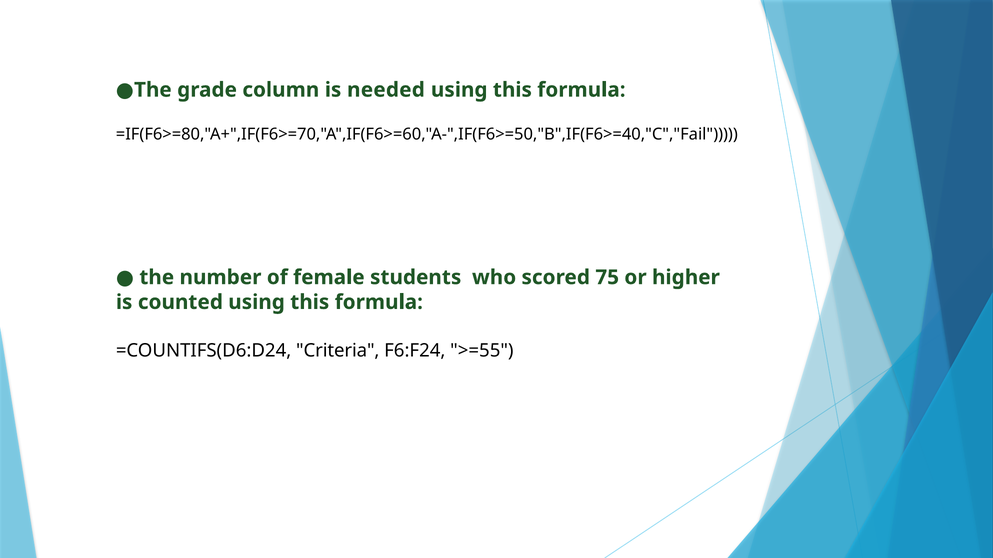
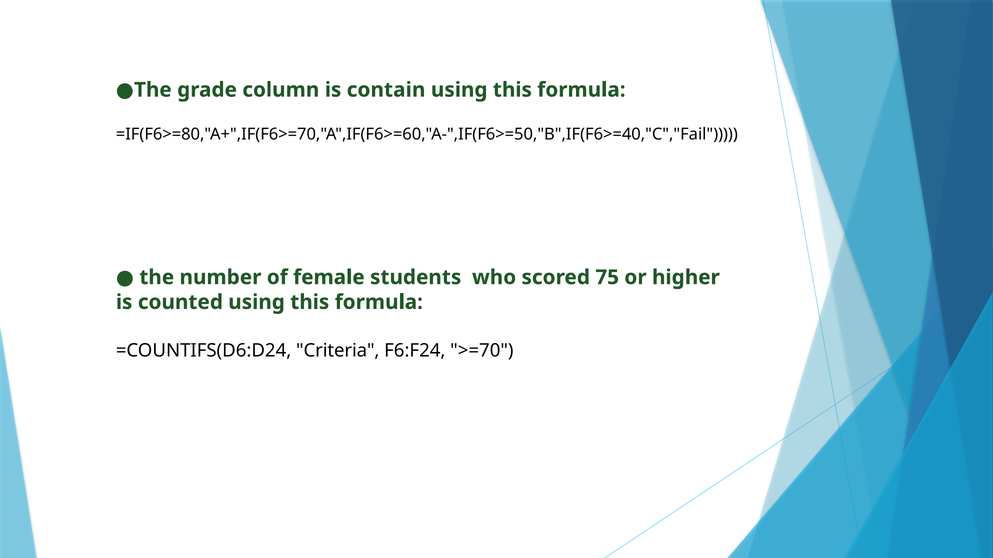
needed: needed -> contain
>=55: >=55 -> >=70
